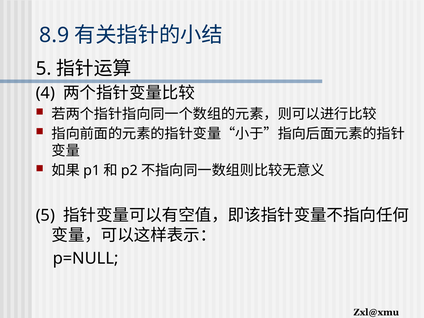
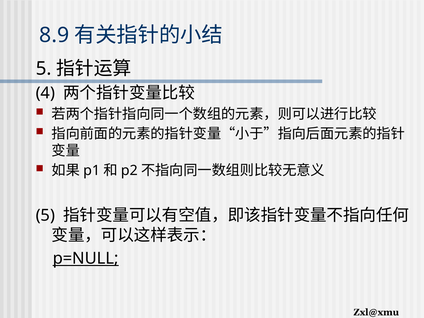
p=NULL underline: none -> present
